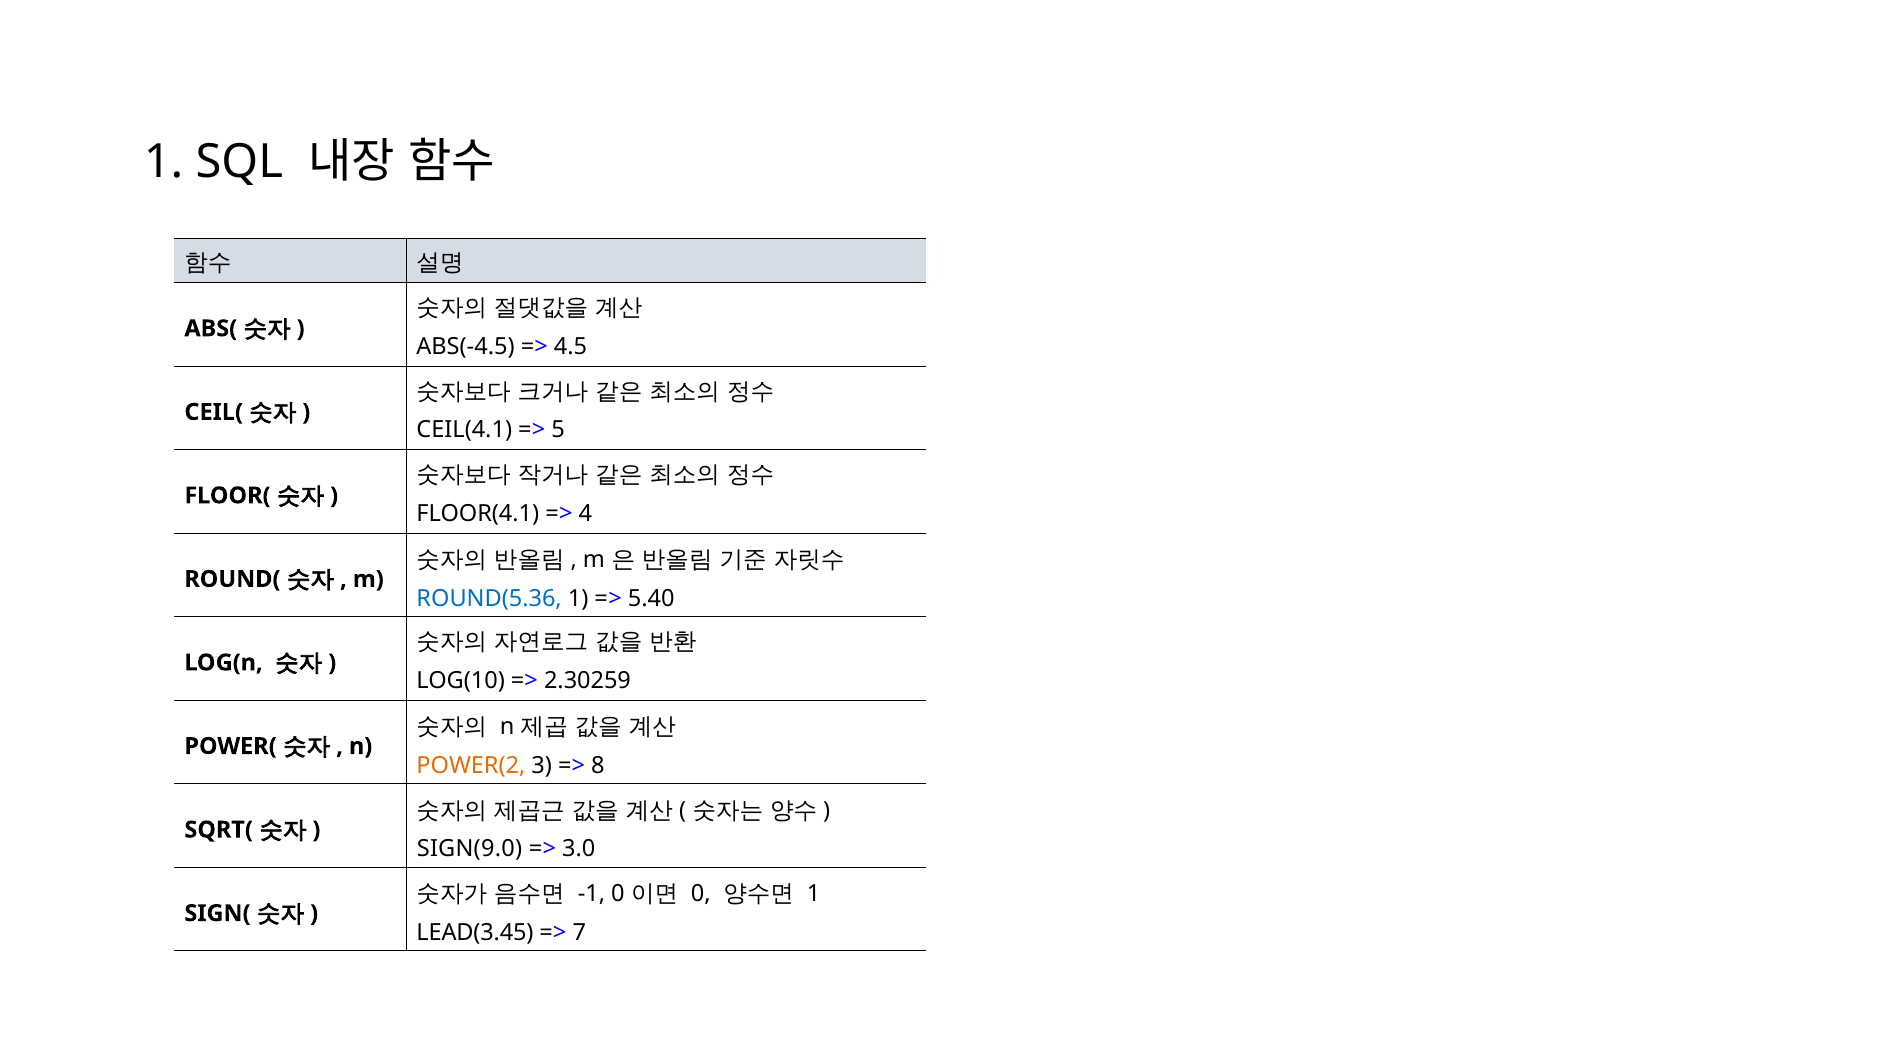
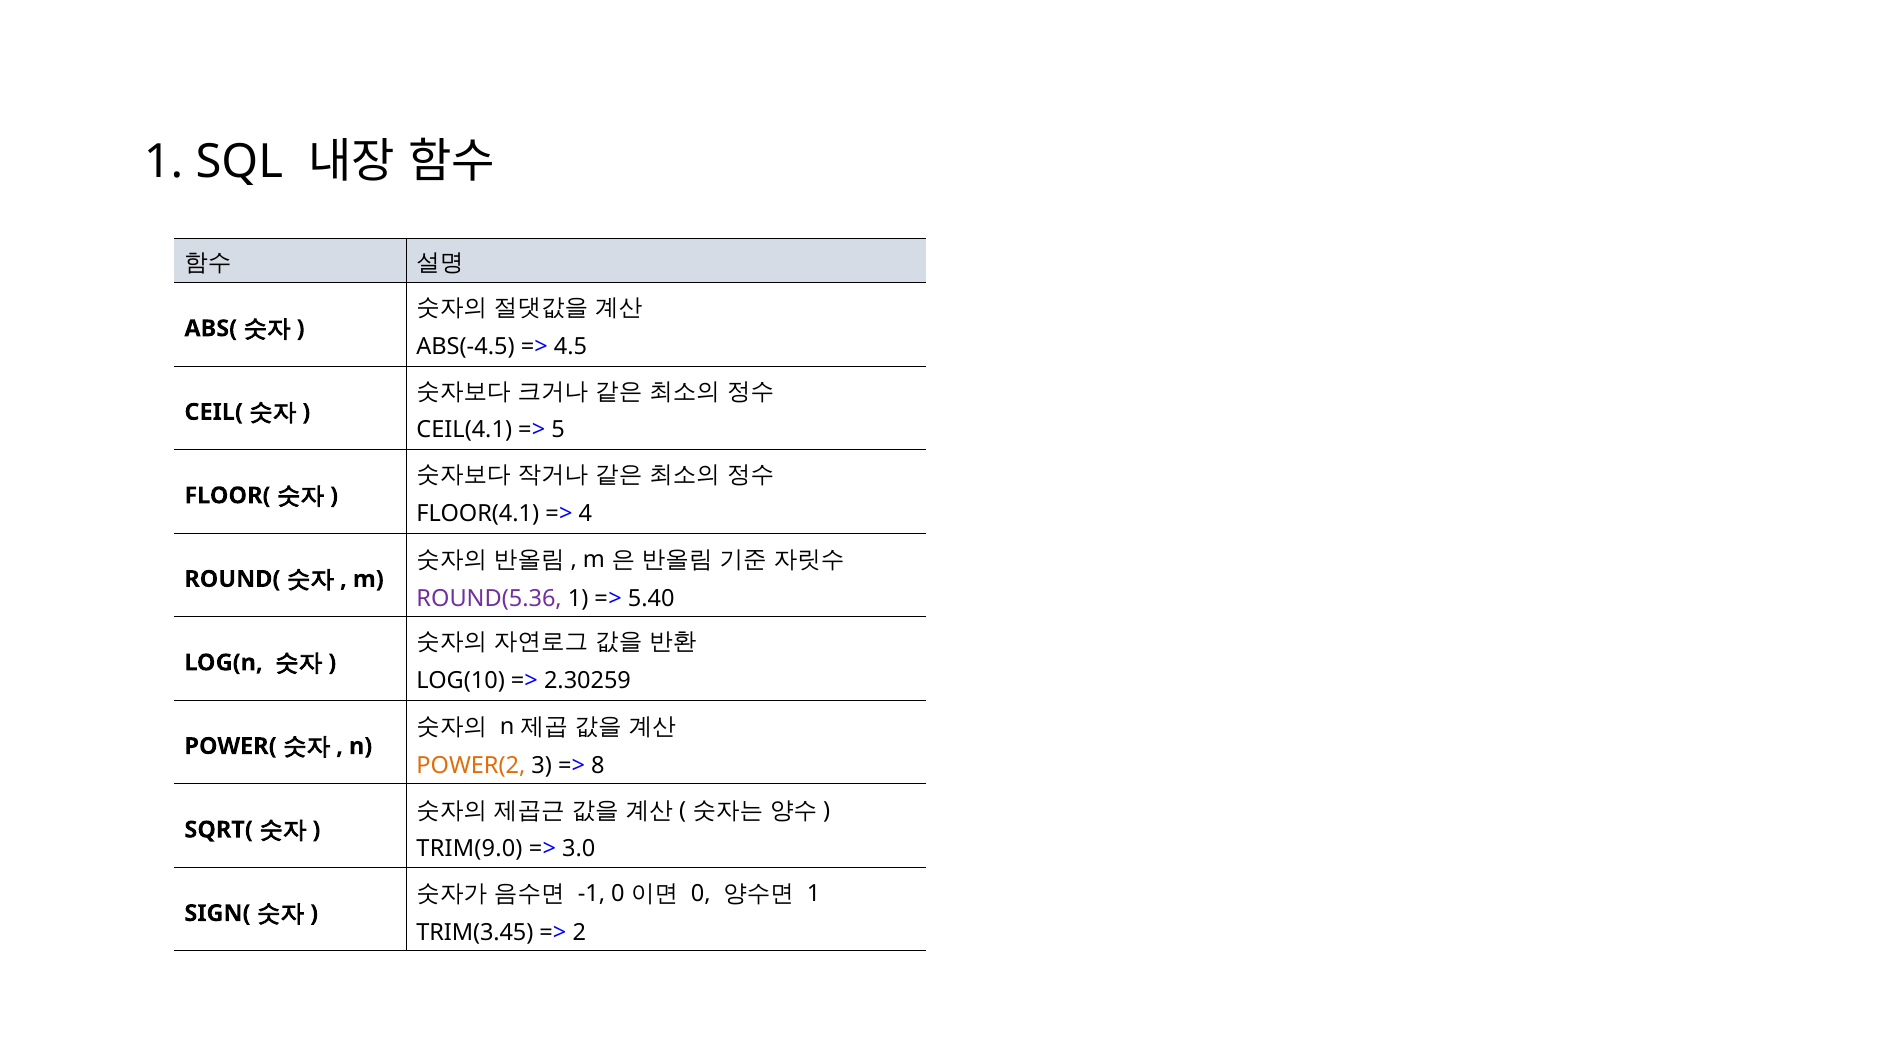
ROUND(5.36 colour: blue -> purple
SIGN(9.0: SIGN(9.0 -> TRIM(9.0
LEAD(3.45: LEAD(3.45 -> TRIM(3.45
7: 7 -> 2
